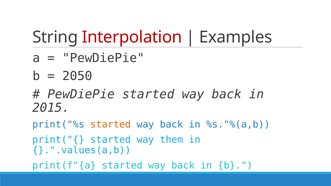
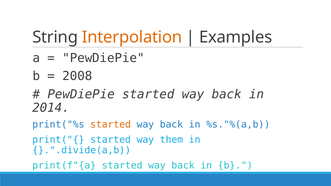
Interpolation colour: red -> orange
2050: 2050 -> 2008
2015: 2015 -> 2014
}.".values(a,b: }.".values(a,b -> }.".divide(a,b
